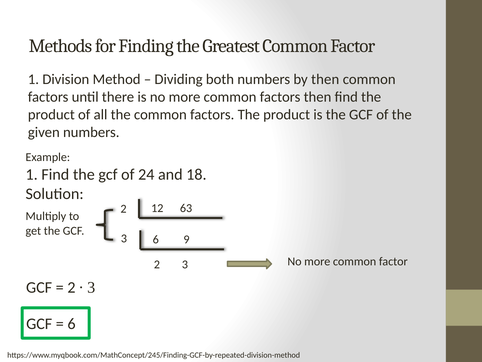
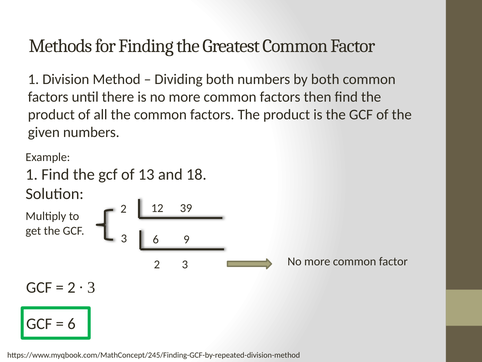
by then: then -> both
24: 24 -> 13
63: 63 -> 39
